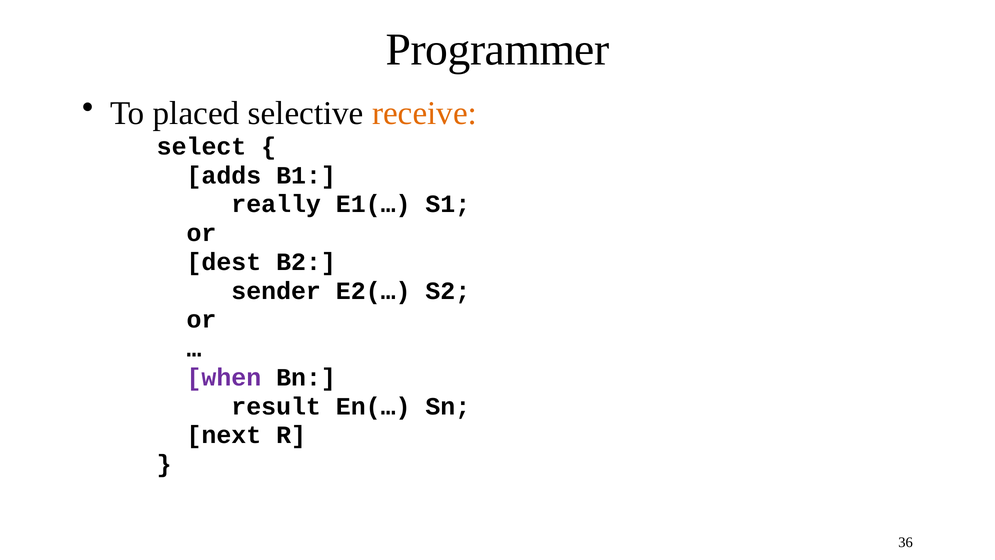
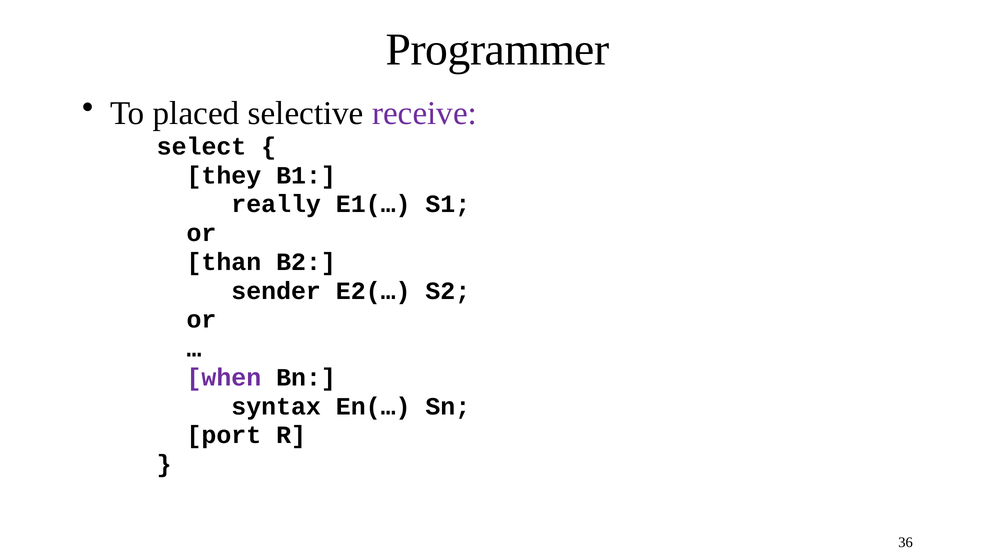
receive colour: orange -> purple
adds: adds -> they
dest: dest -> than
result: result -> syntax
next: next -> port
